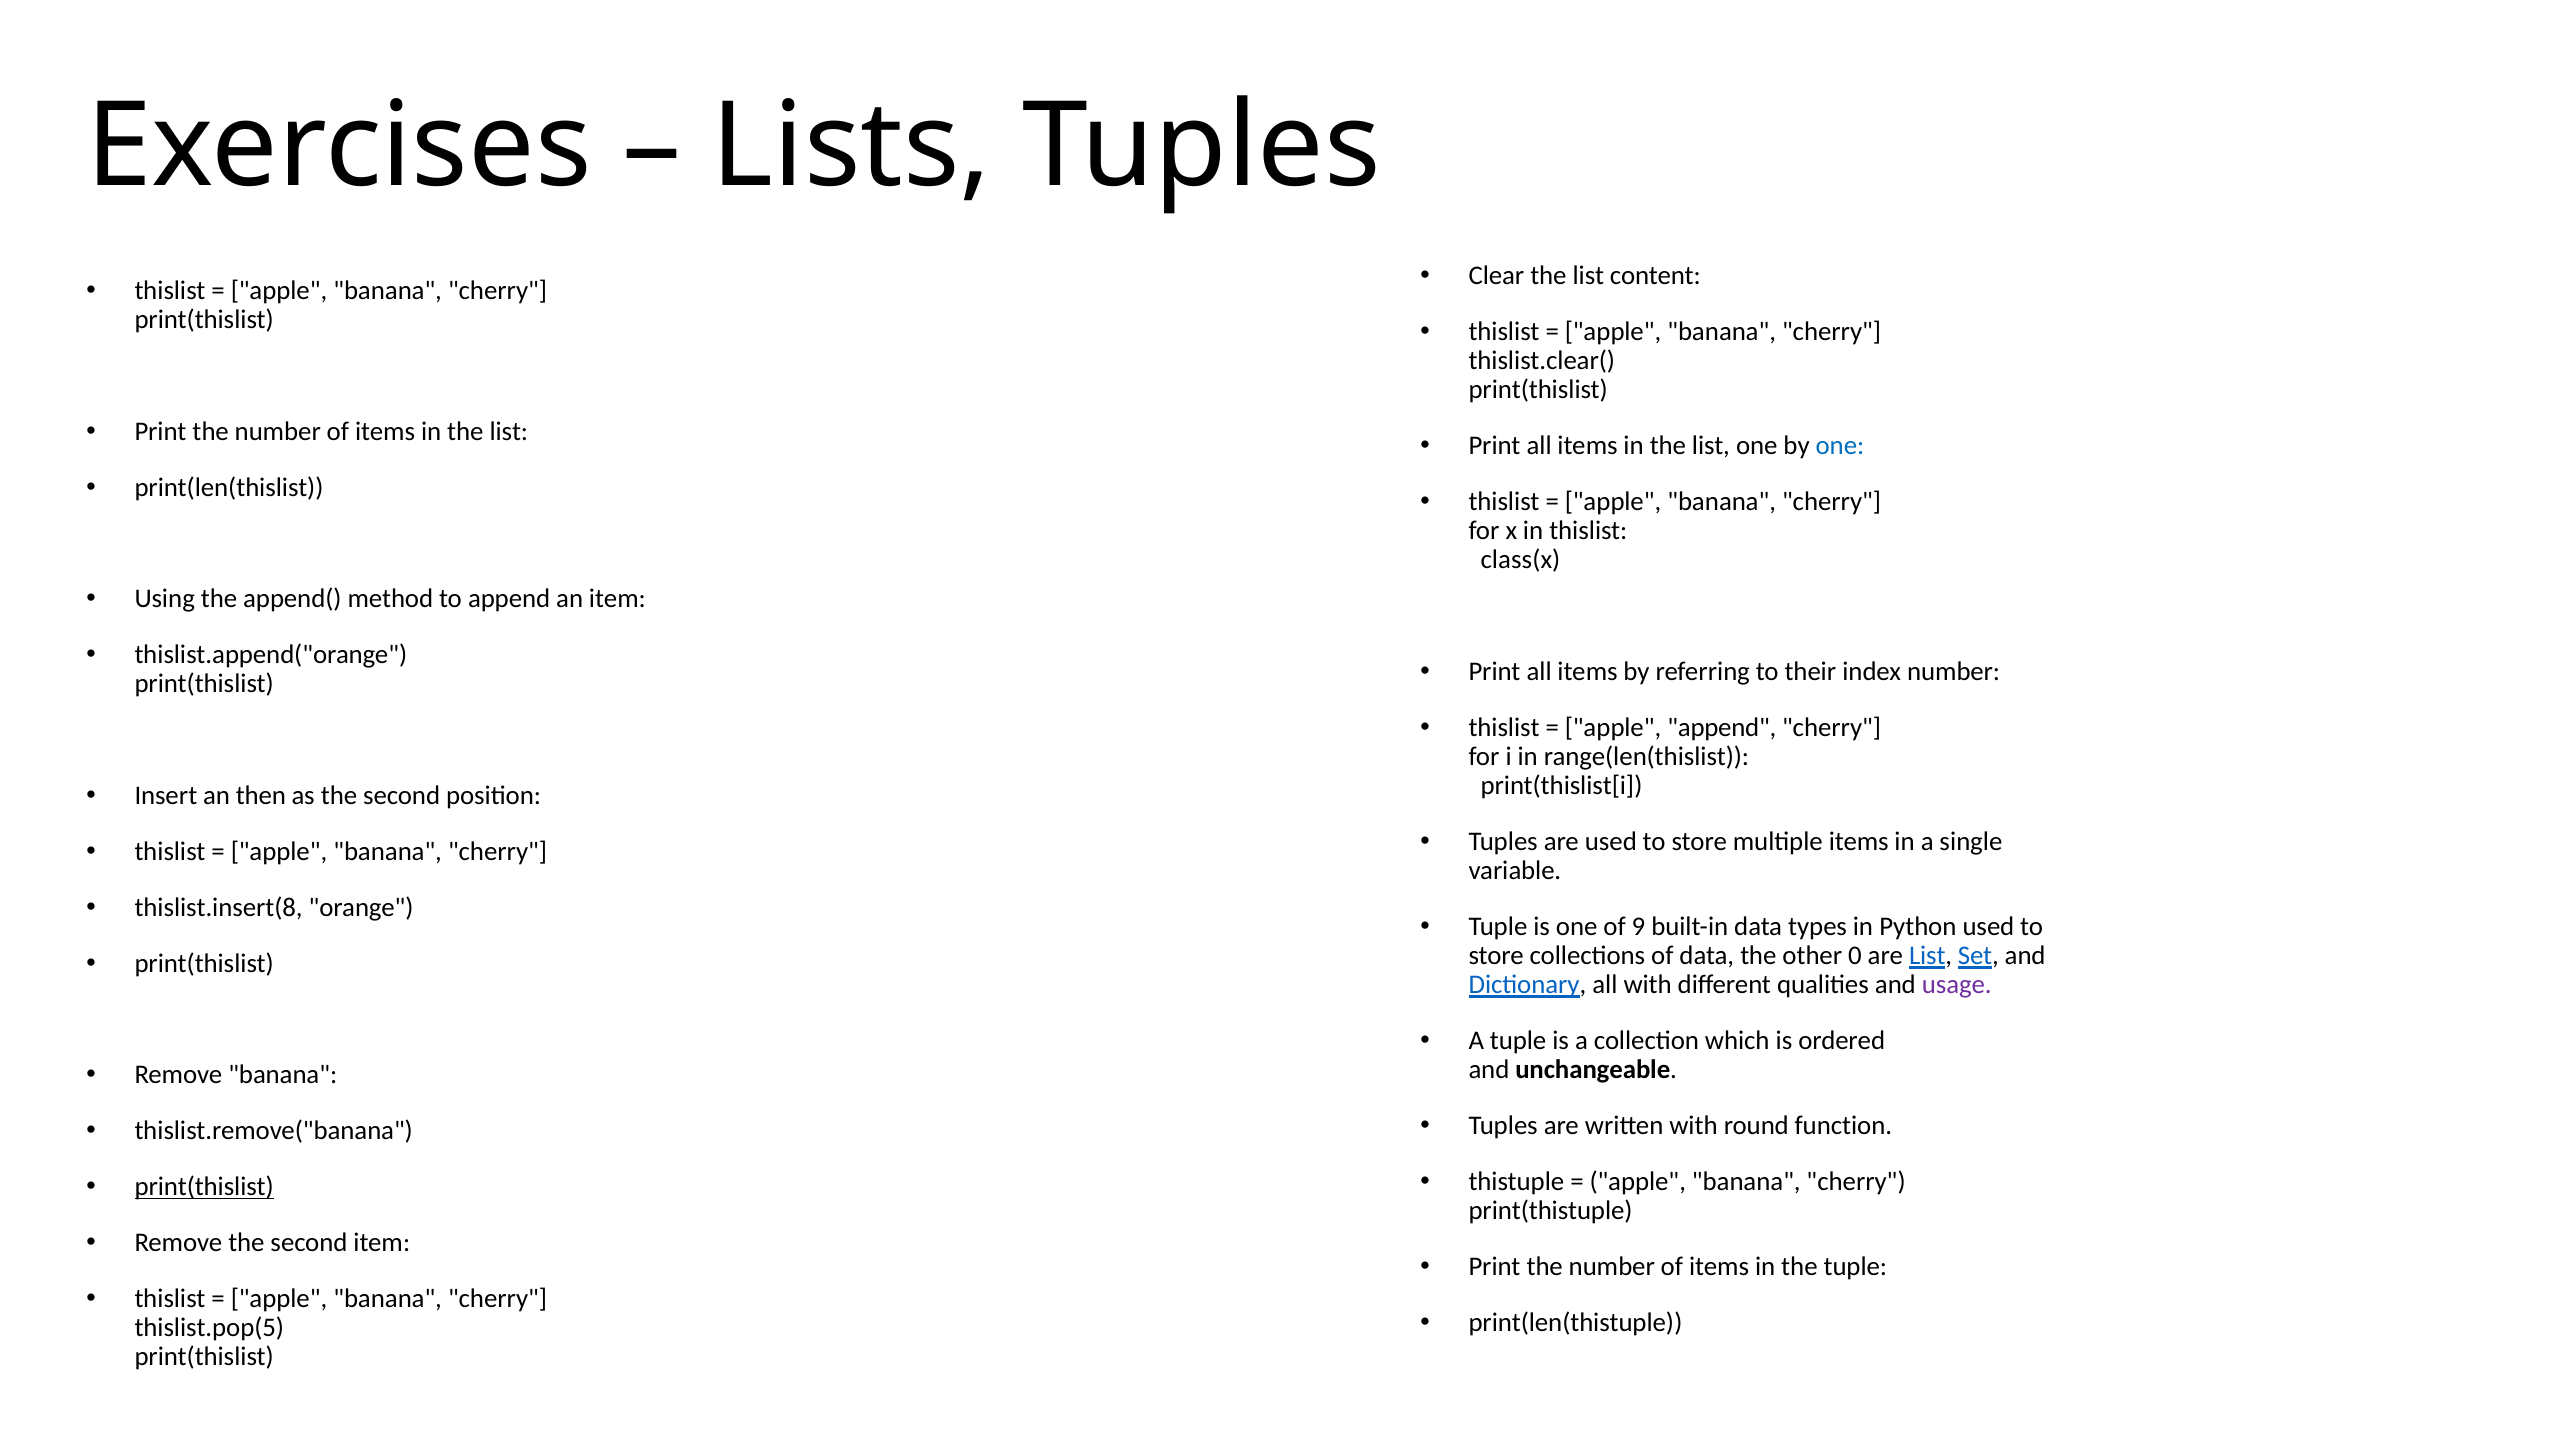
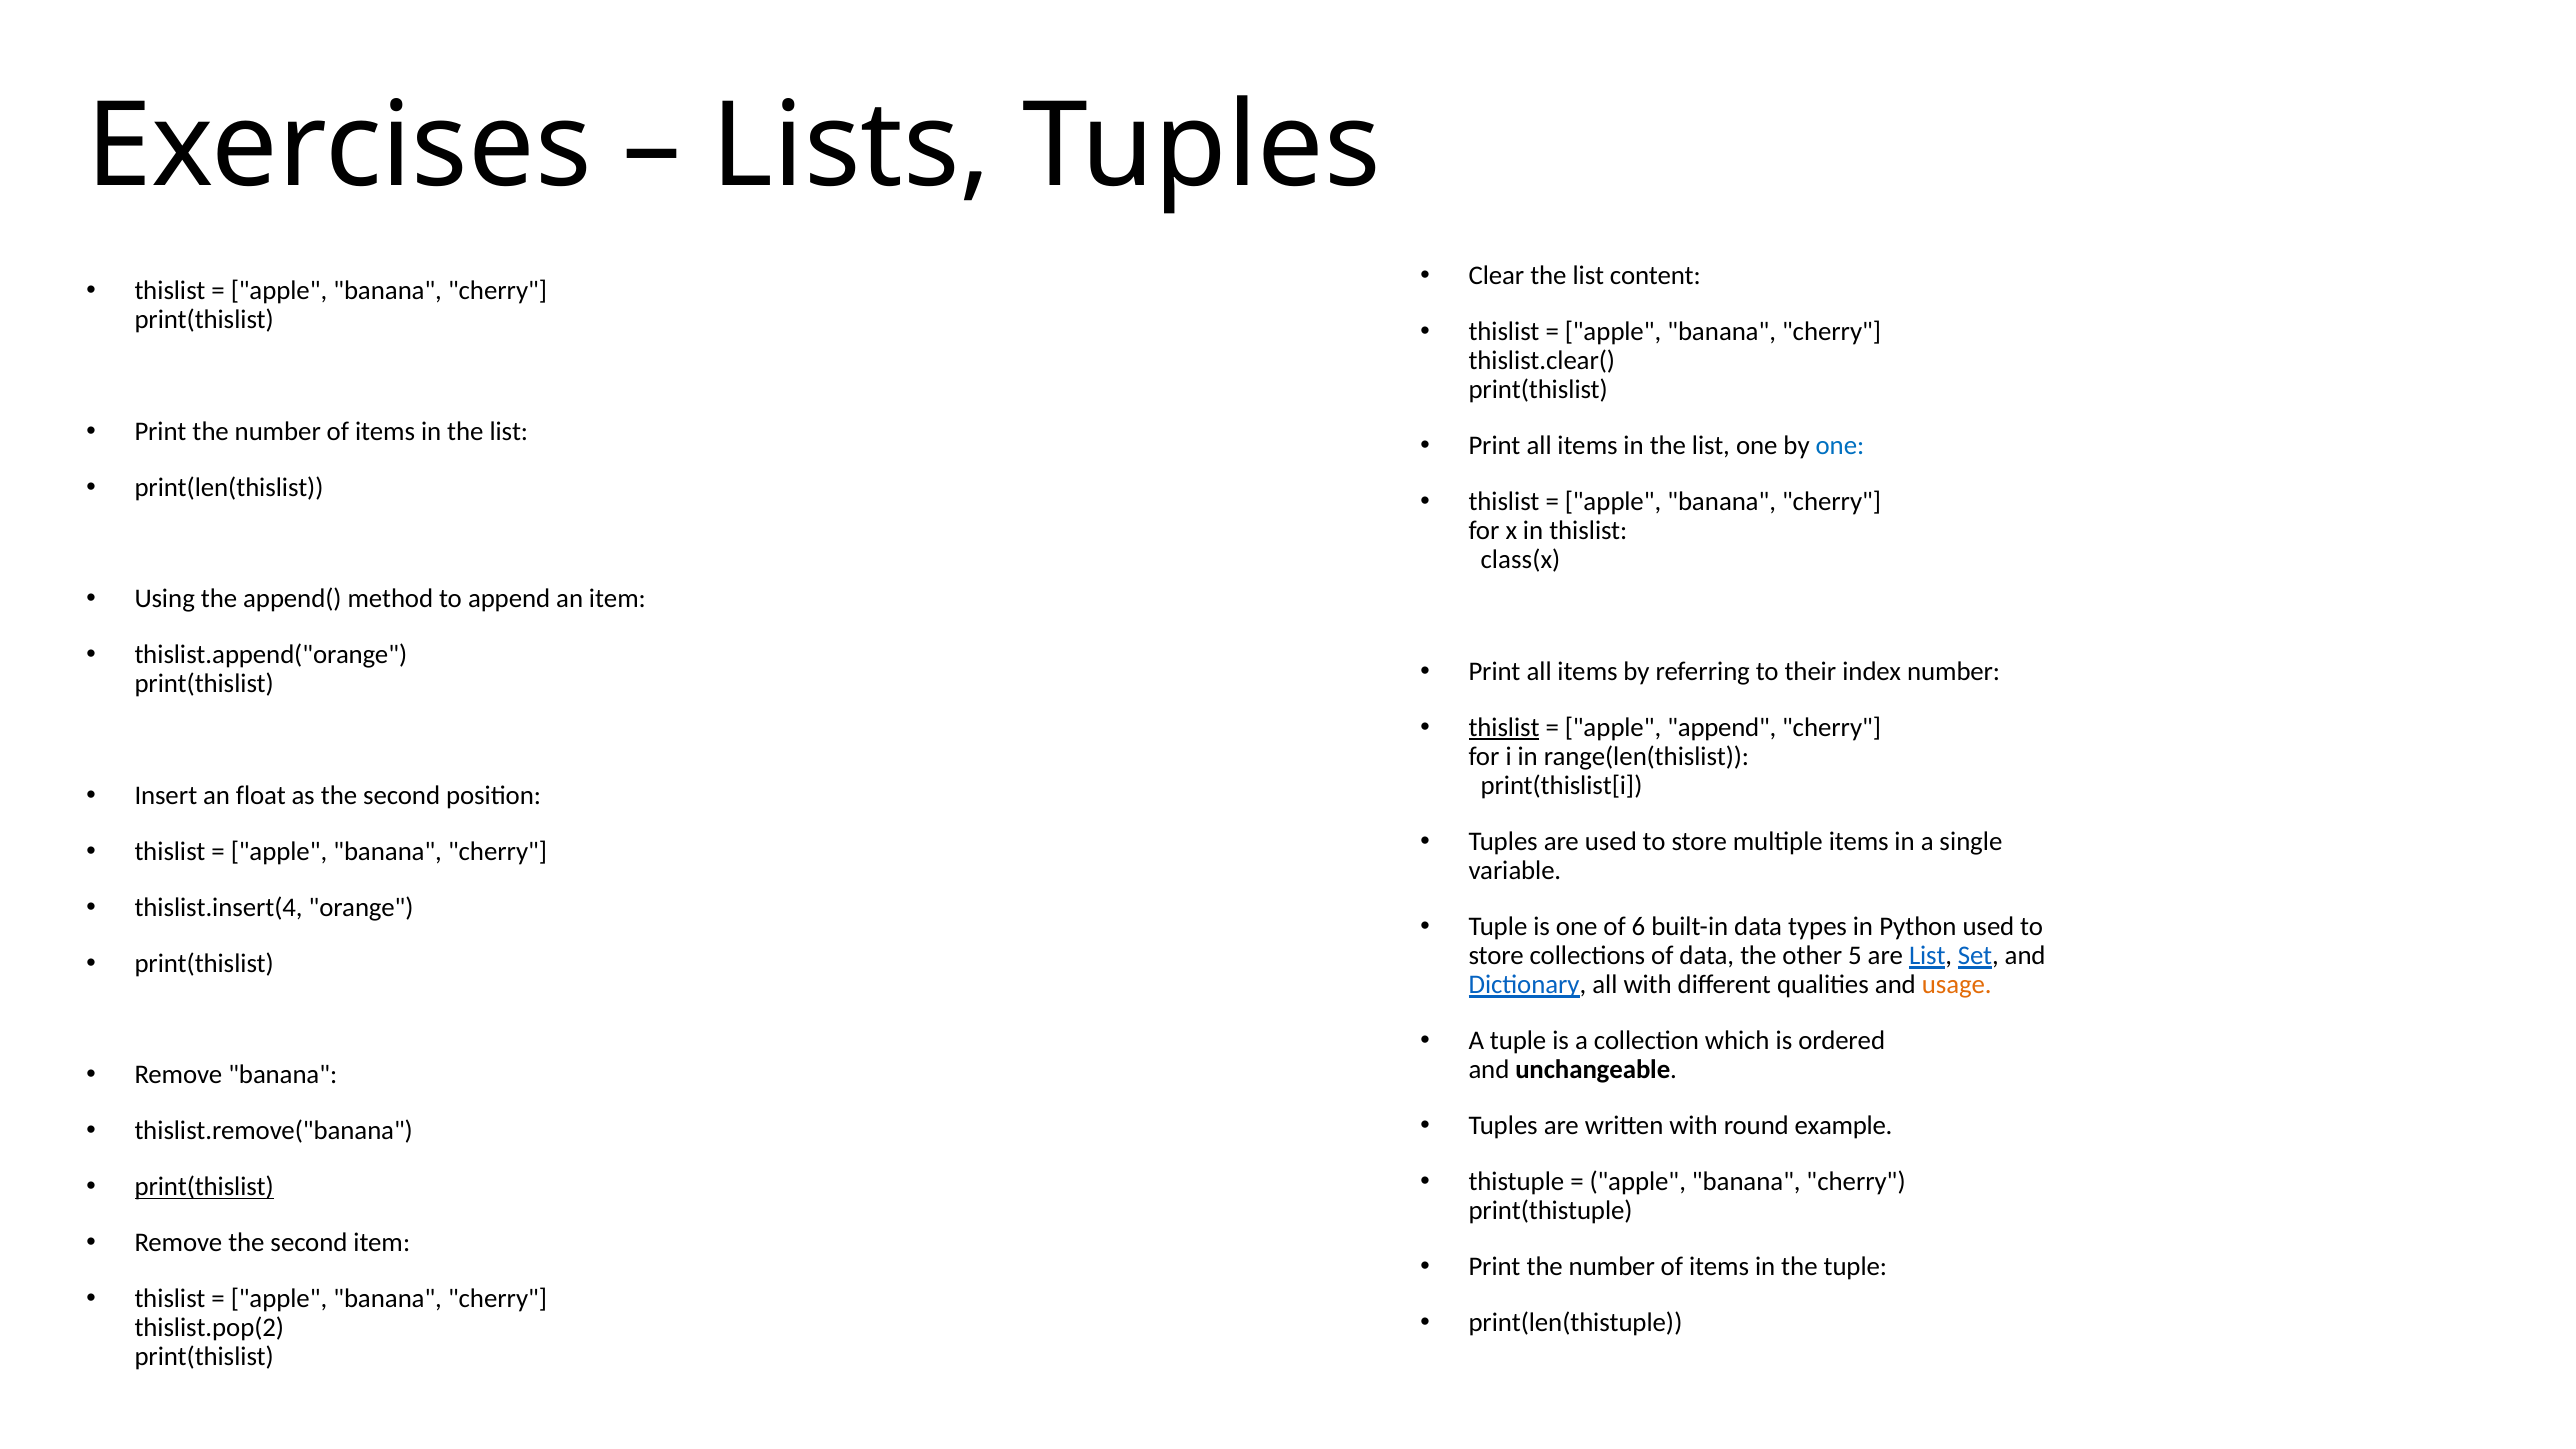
thislist at (1504, 727) underline: none -> present
then: then -> float
thislist.insert(8: thislist.insert(8 -> thislist.insert(4
9: 9 -> 6
0: 0 -> 5
usage colour: purple -> orange
function: function -> example
thislist.pop(5: thislist.pop(5 -> thislist.pop(2
